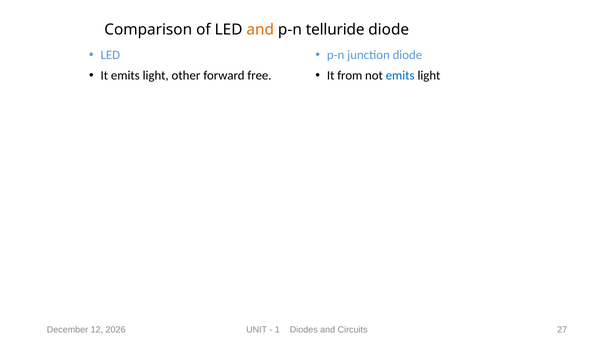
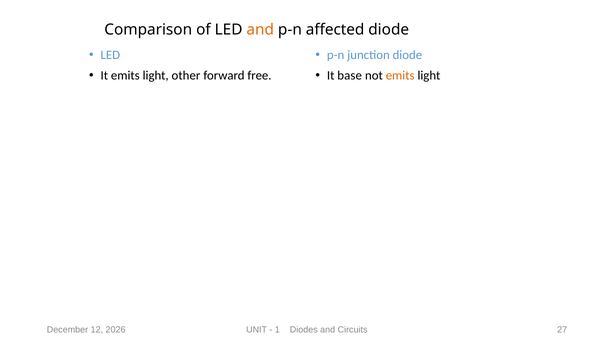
telluride: telluride -> affected
from: from -> base
emits at (400, 75) colour: blue -> orange
